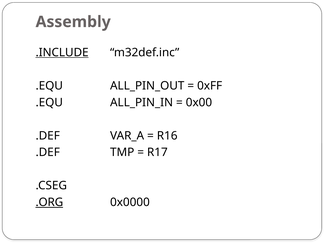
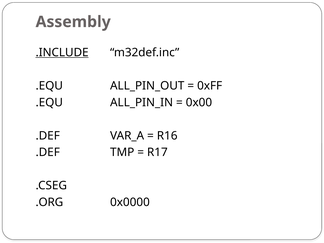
.ORG underline: present -> none
